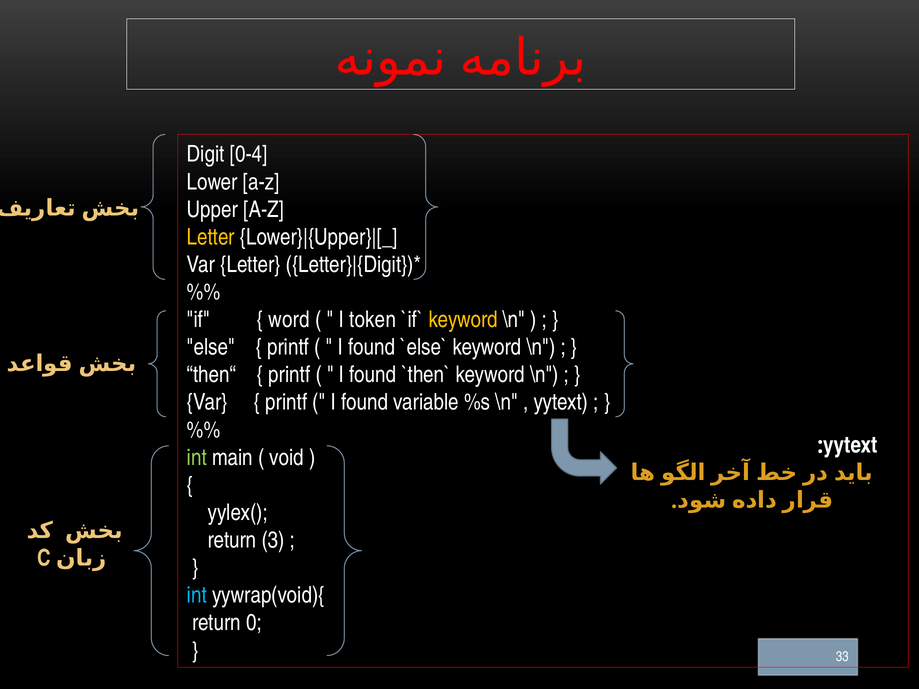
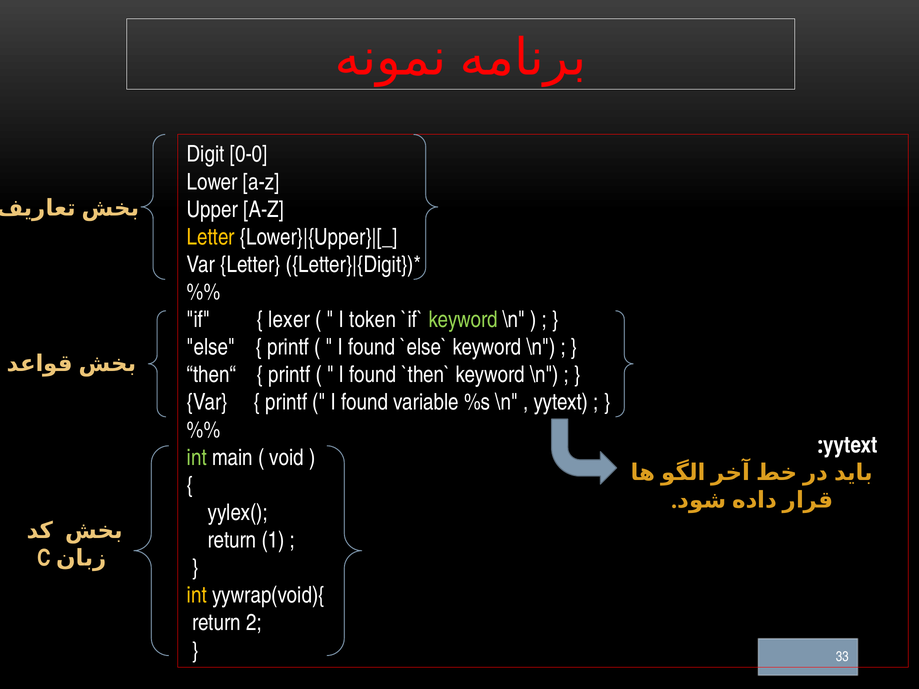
0-4: 0-4 -> 0-0
word: word -> lexer
keyword at (463, 320) colour: yellow -> light green
3: 3 -> 1
int at (197, 596) colour: light blue -> yellow
0: 0 -> 2
